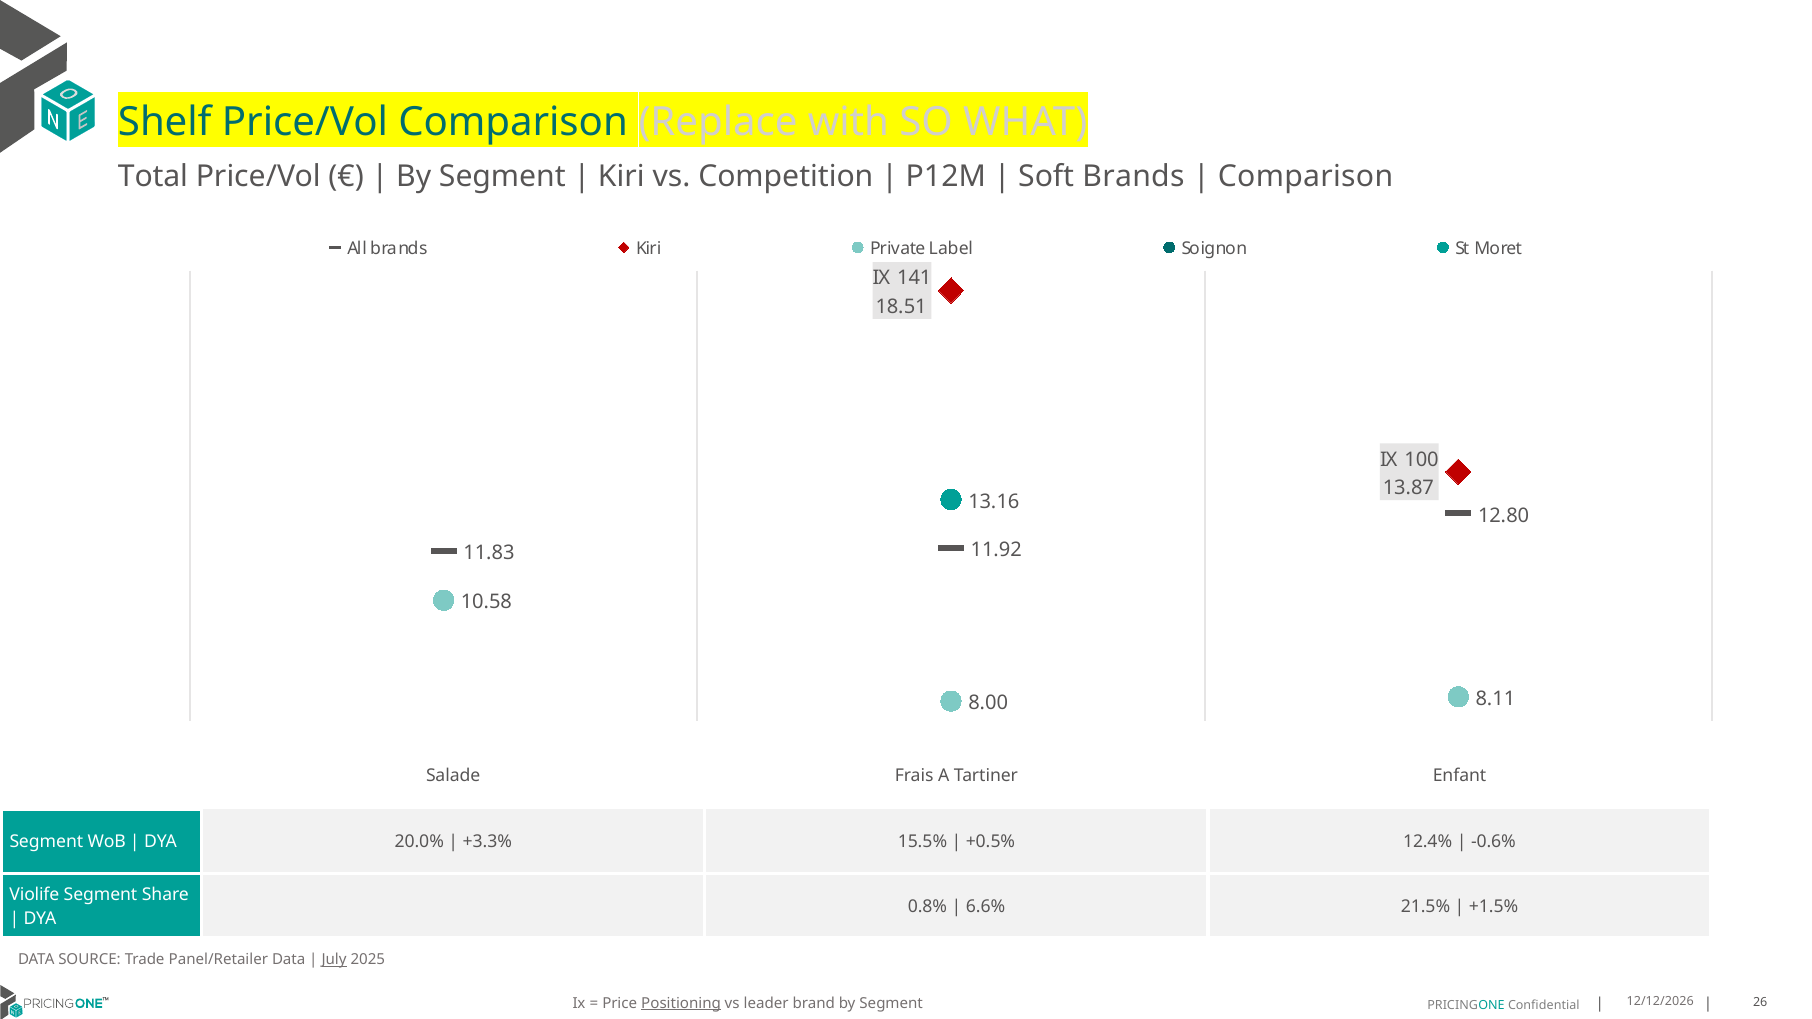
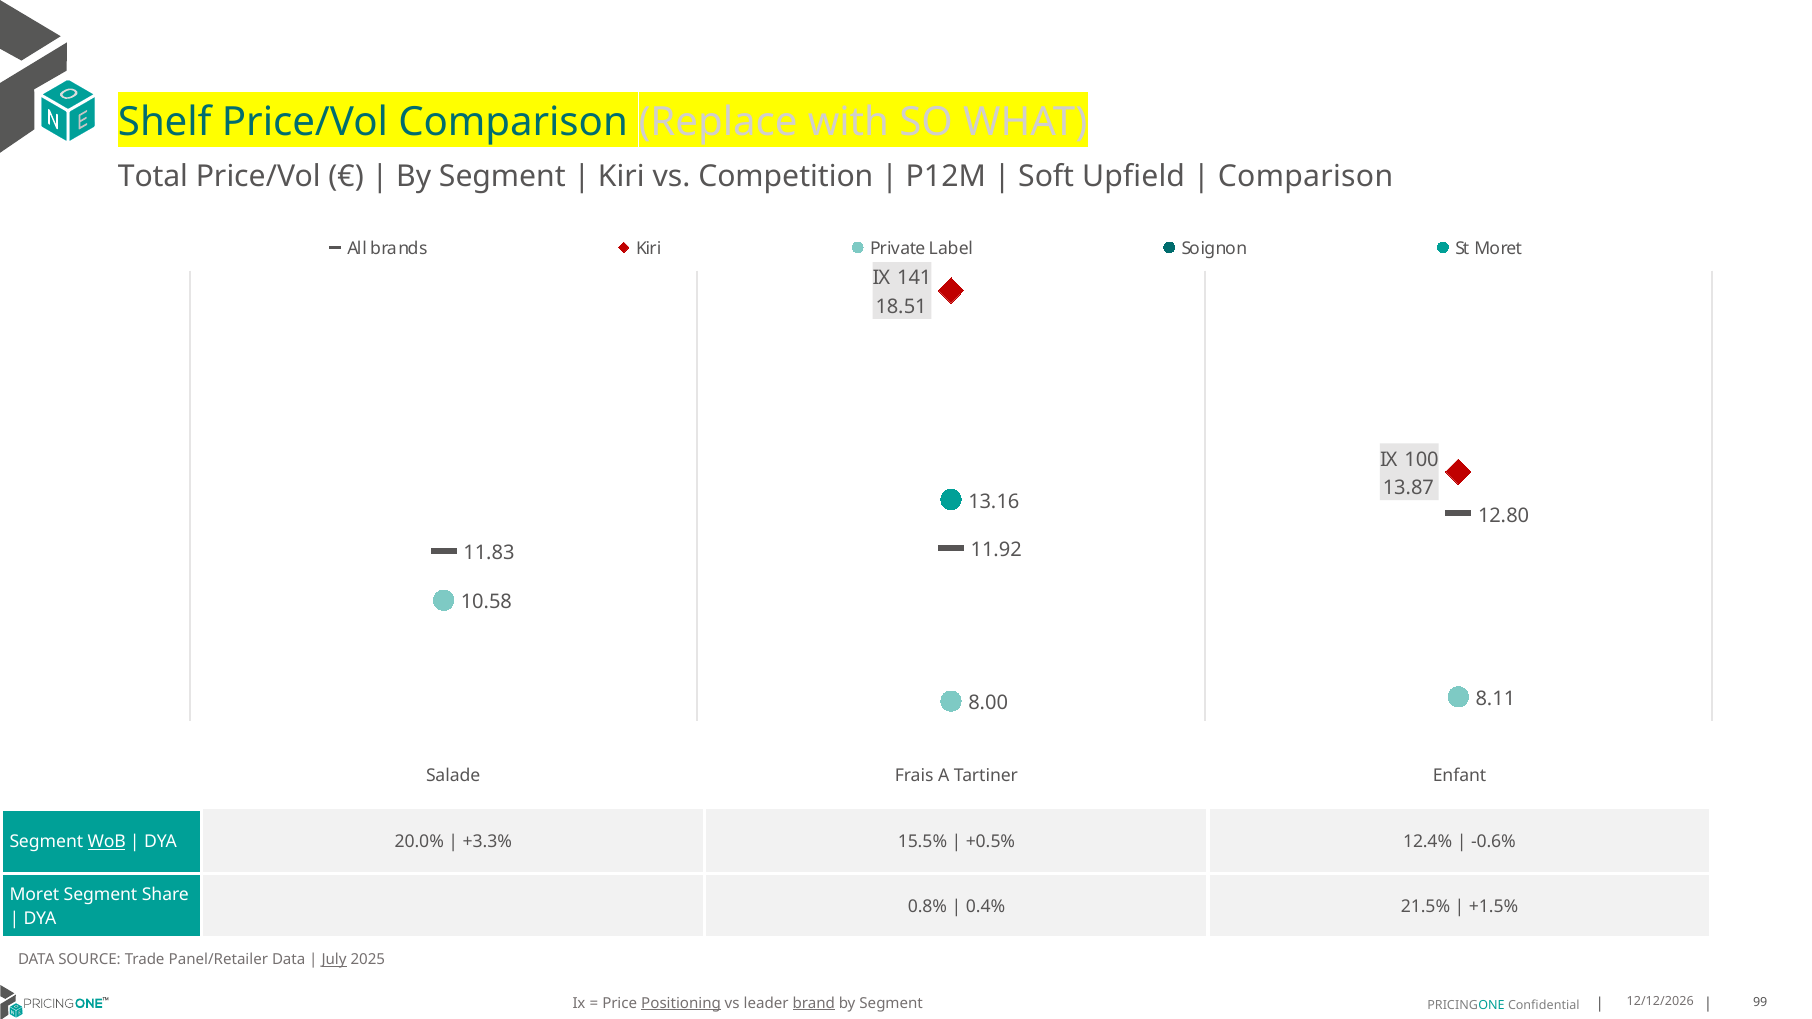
Soft Brands: Brands -> Upfield
WoB underline: none -> present
Violife at (34, 895): Violife -> Moret
6.6%: 6.6% -> 0.4%
brand underline: none -> present
26: 26 -> 99
